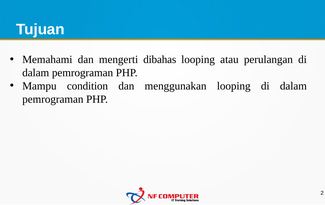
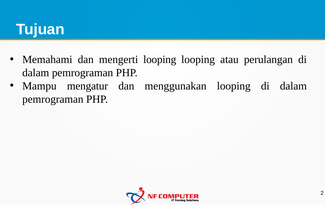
mengerti dibahas: dibahas -> looping
condition: condition -> mengatur
